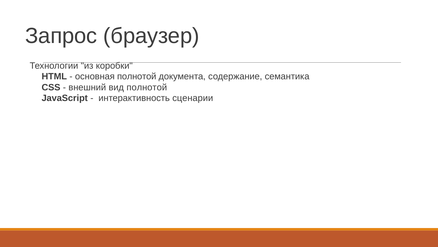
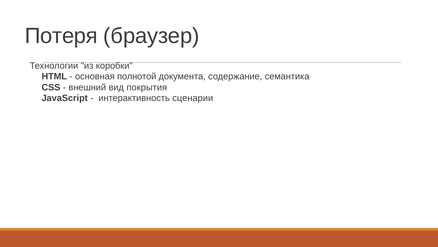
Запрос: Запрос -> Потеря
вид полнотой: полнотой -> покрытия
